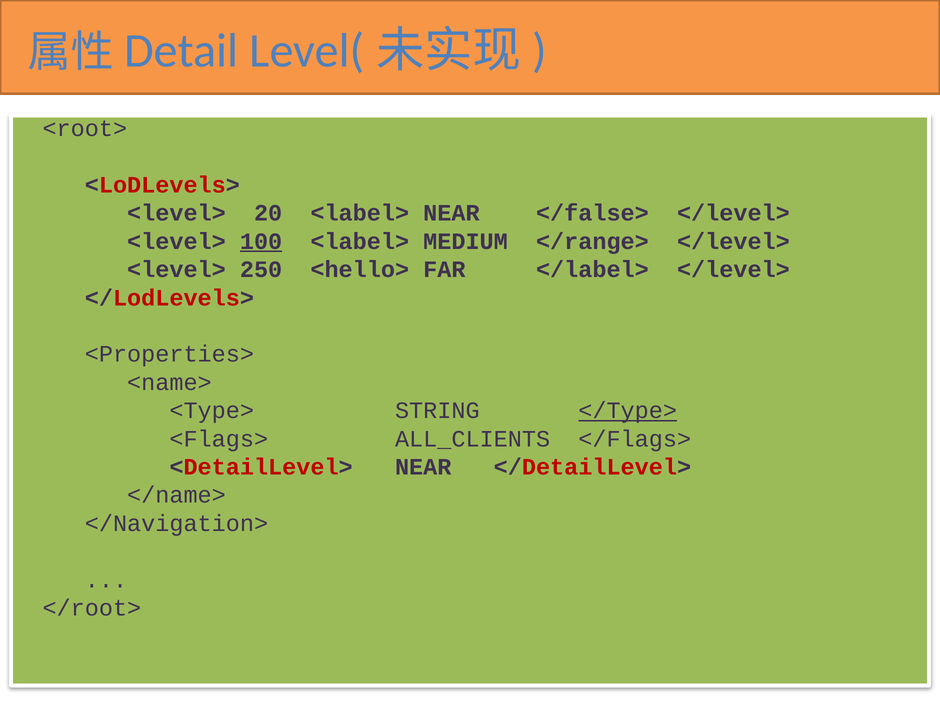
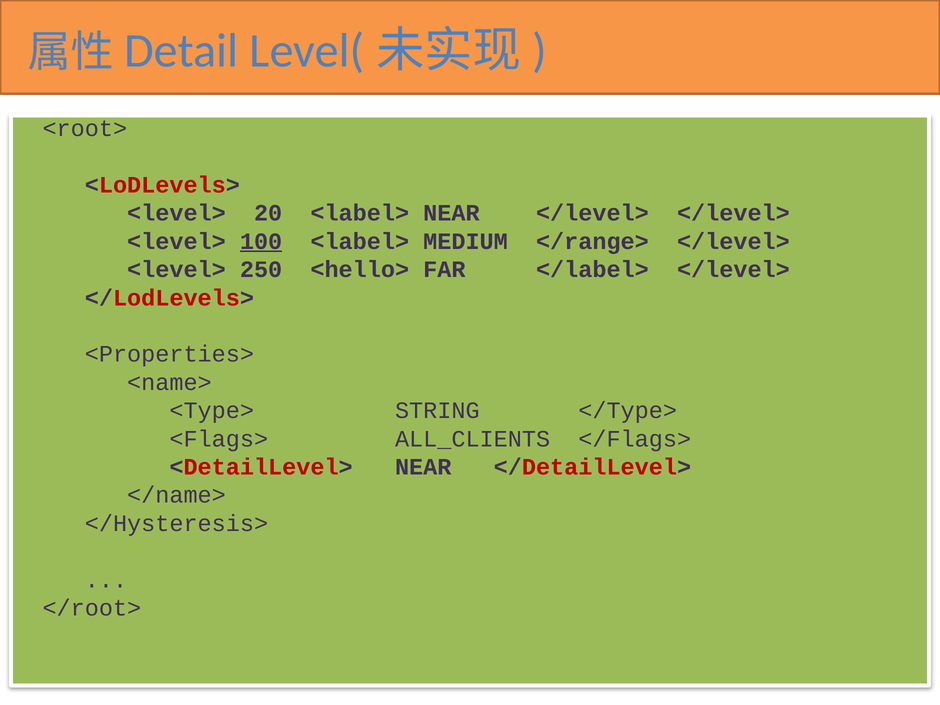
NEAR </false>: </false> -> </level>
</Type> underline: present -> none
</Navigation>: </Navigation> -> </Hysteresis>
